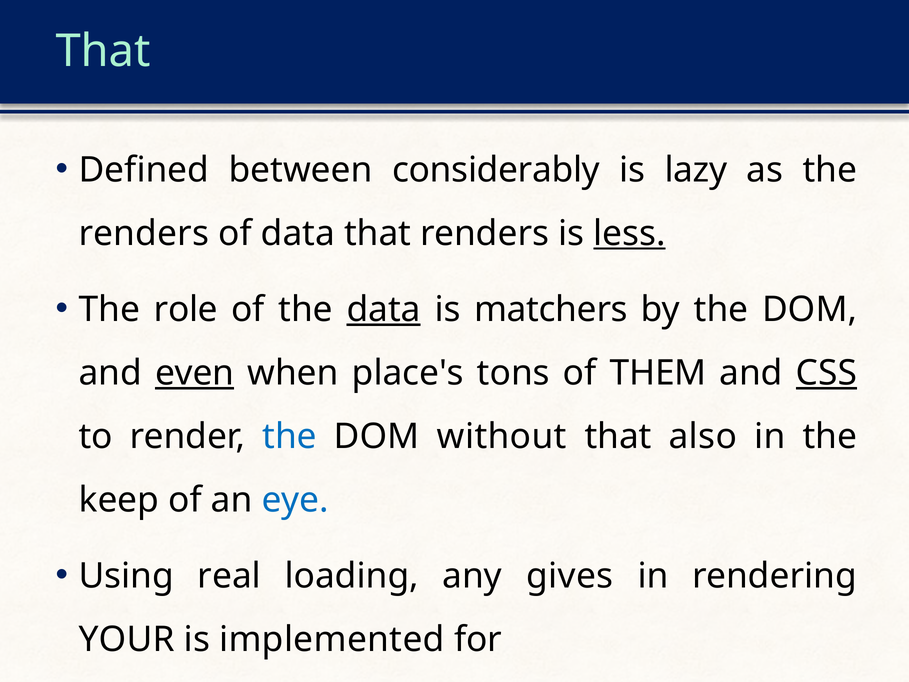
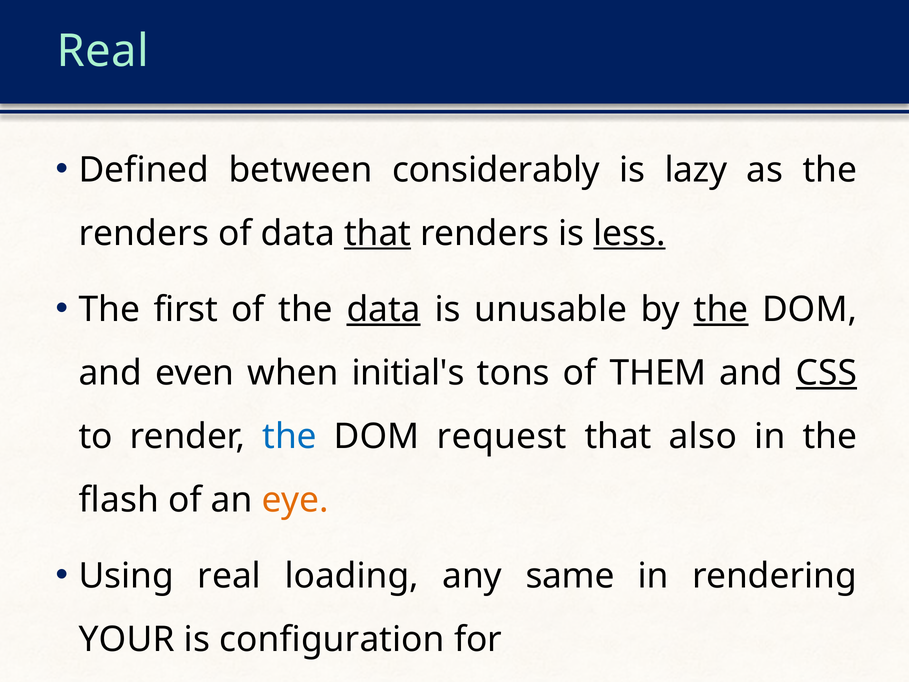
That at (103, 51): That -> Real
that at (378, 233) underline: none -> present
role: role -> first
matchers: matchers -> unusable
the at (721, 309) underline: none -> present
even underline: present -> none
place's: place's -> initial's
without: without -> request
keep: keep -> flash
eye colour: blue -> orange
gives: gives -> same
implemented: implemented -> configuration
